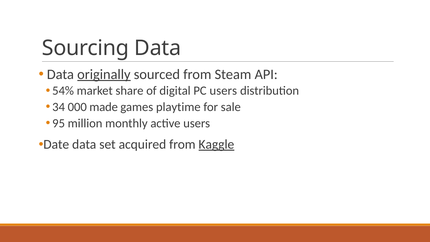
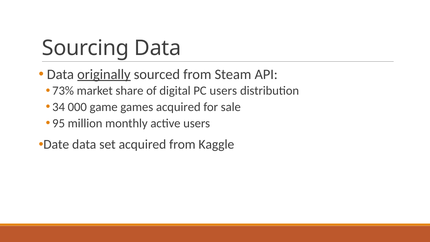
54%: 54% -> 73%
made: made -> game
games playtime: playtime -> acquired
Kaggle underline: present -> none
